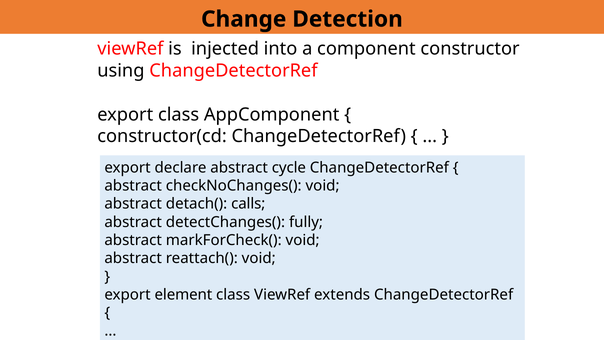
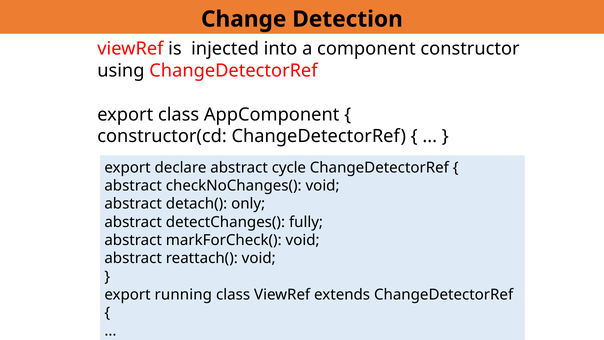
calls: calls -> only
element: element -> running
